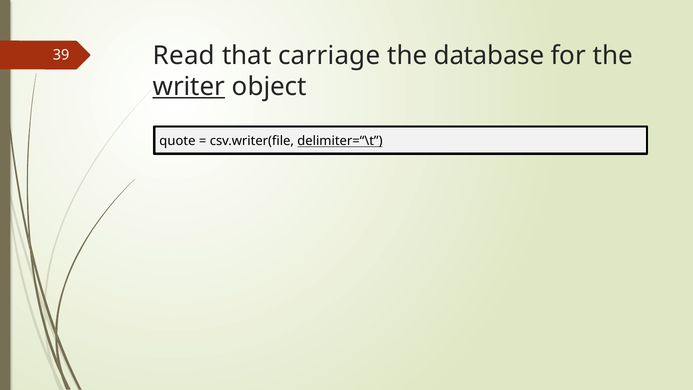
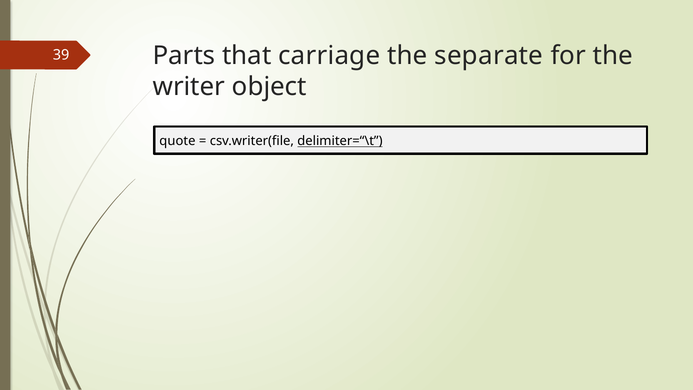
Read: Read -> Parts
database: database -> separate
writer underline: present -> none
